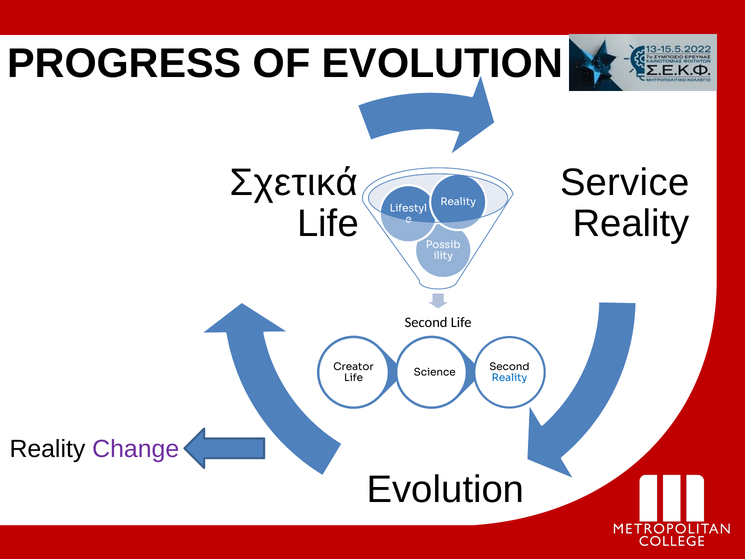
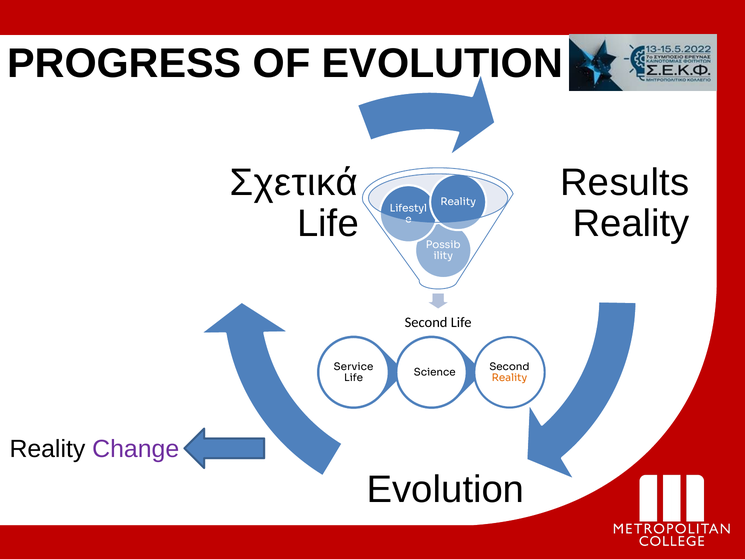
Service: Service -> Results
Creator: Creator -> Service
Reality at (509, 378) colour: blue -> orange
